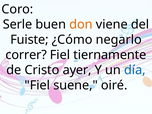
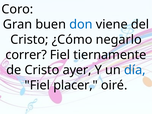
Serle: Serle -> Gran
don colour: orange -> blue
Fuiste at (29, 40): Fuiste -> Cristo
suene: suene -> placer
